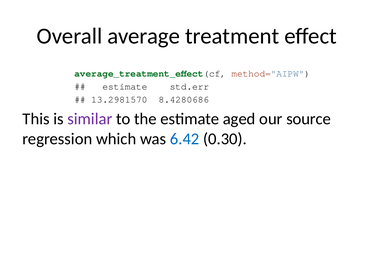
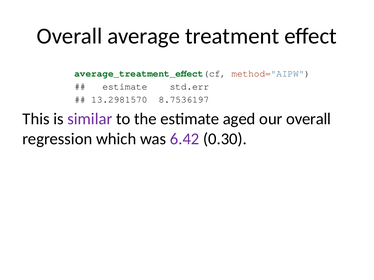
8.4280686: 8.4280686 -> 8.7536197
our source: source -> overall
6.42 colour: blue -> purple
